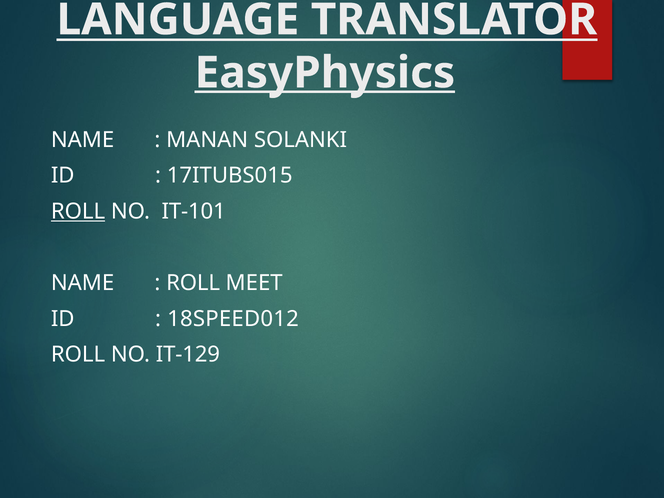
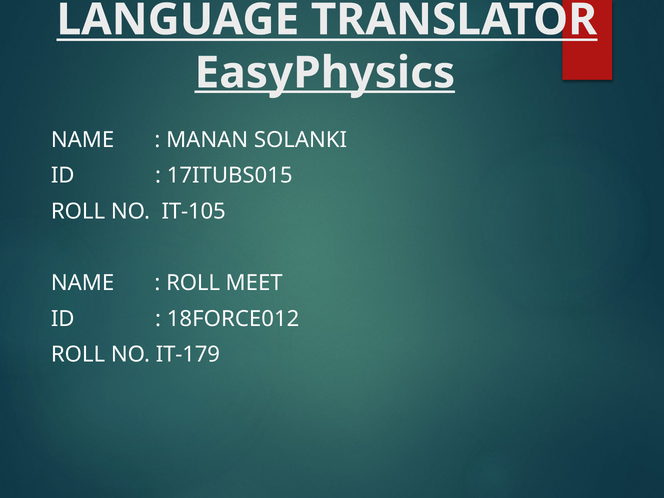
ROLL at (78, 211) underline: present -> none
IT-101: IT-101 -> IT-105
18SPEED012: 18SPEED012 -> 18FORCE012
IT-129: IT-129 -> IT-179
